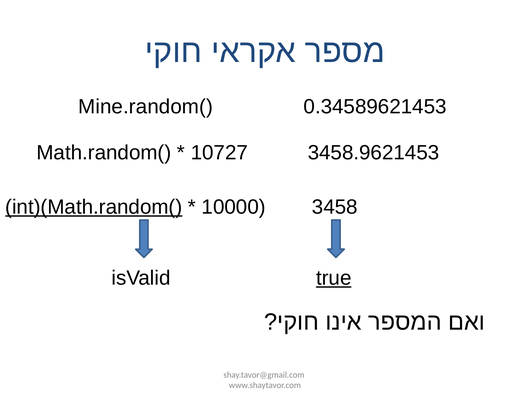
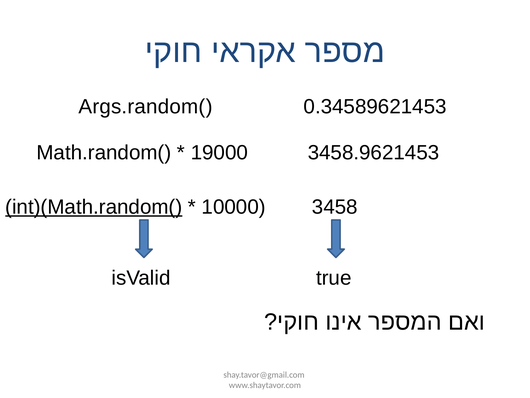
Mine.random(: Mine.random( -> Args.random(
10727: 10727 -> 19000
true underline: present -> none
